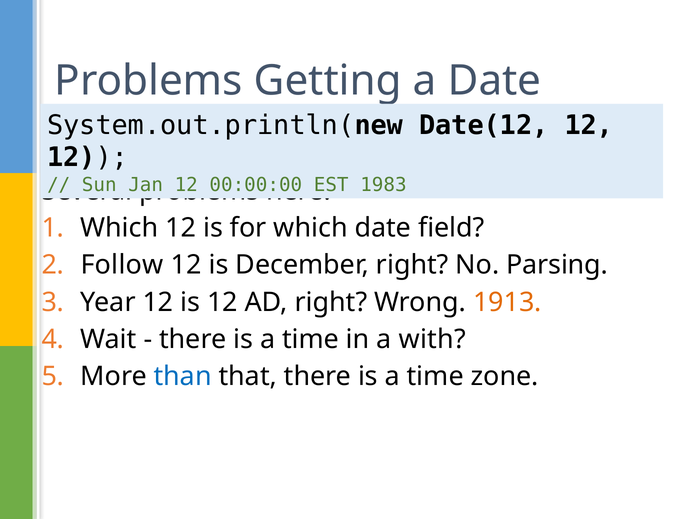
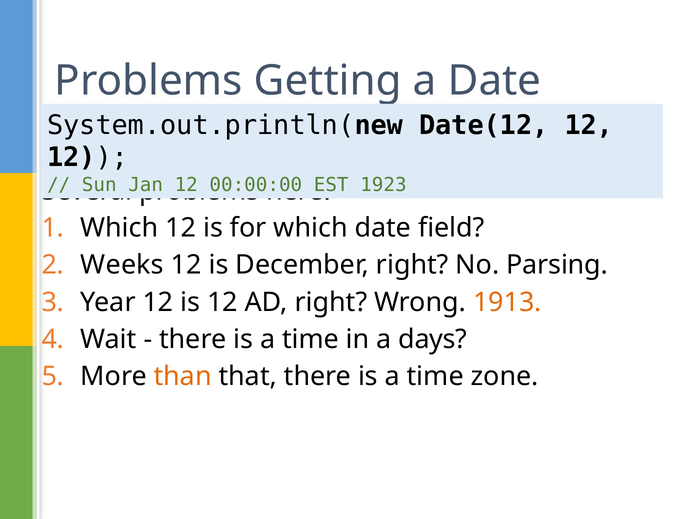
1983: 1983 -> 1923
Follow: Follow -> Weeks
with: with -> days
than colour: blue -> orange
